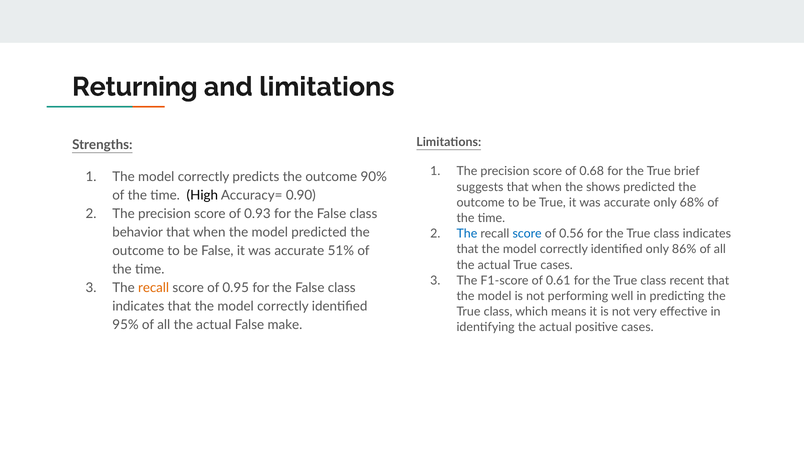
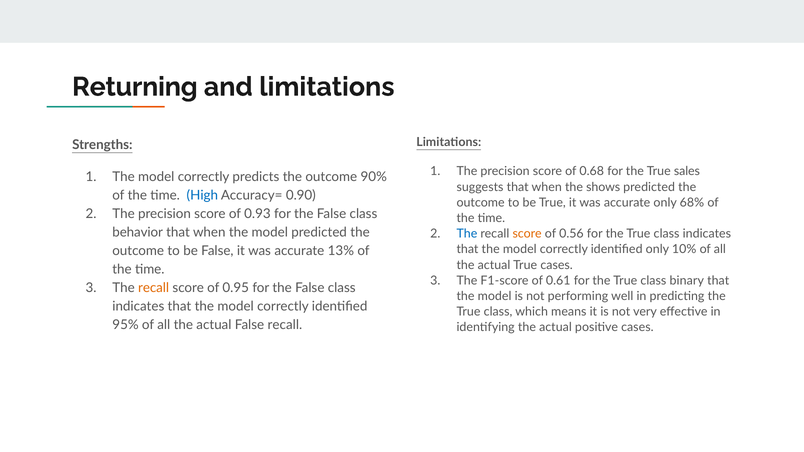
brief: brief -> sales
High colour: black -> blue
score at (527, 234) colour: blue -> orange
86%: 86% -> 10%
51%: 51% -> 13%
recent: recent -> binary
False make: make -> recall
